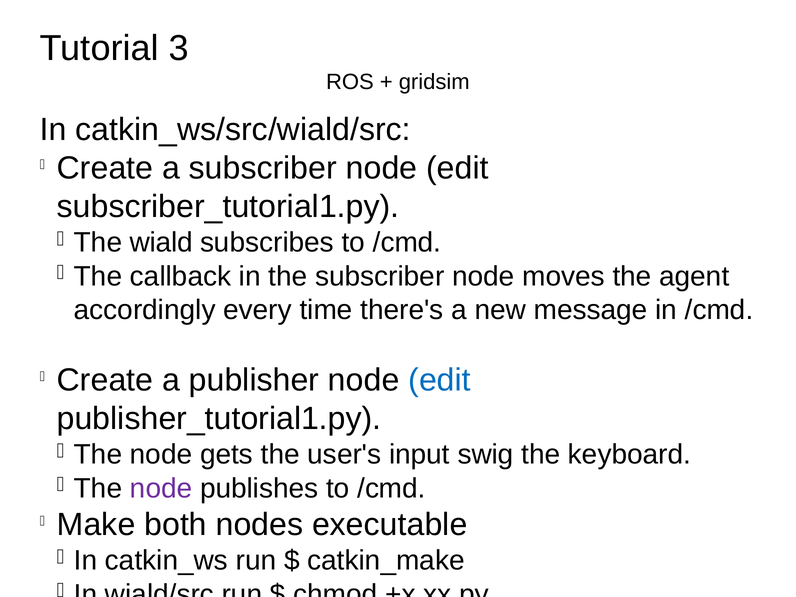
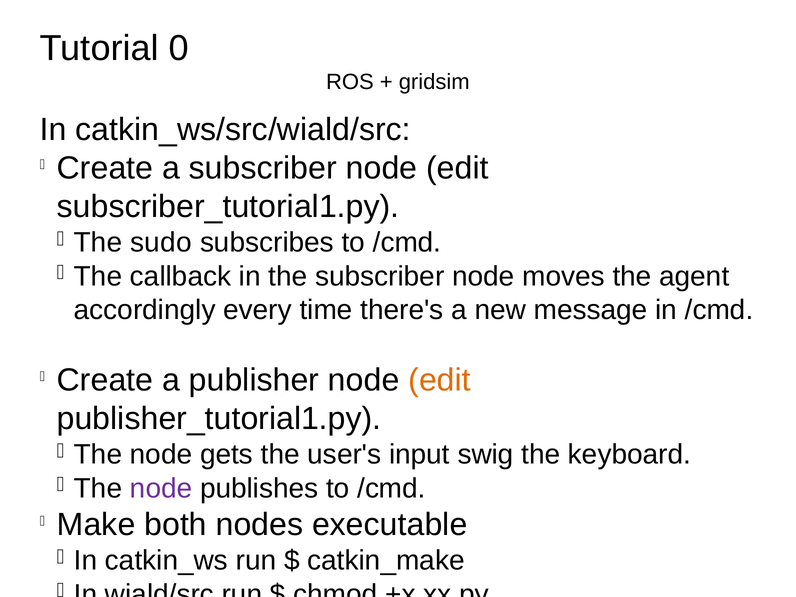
3: 3 -> 0
The wiald: wiald -> sudo
edit at (440, 380) colour: blue -> orange
